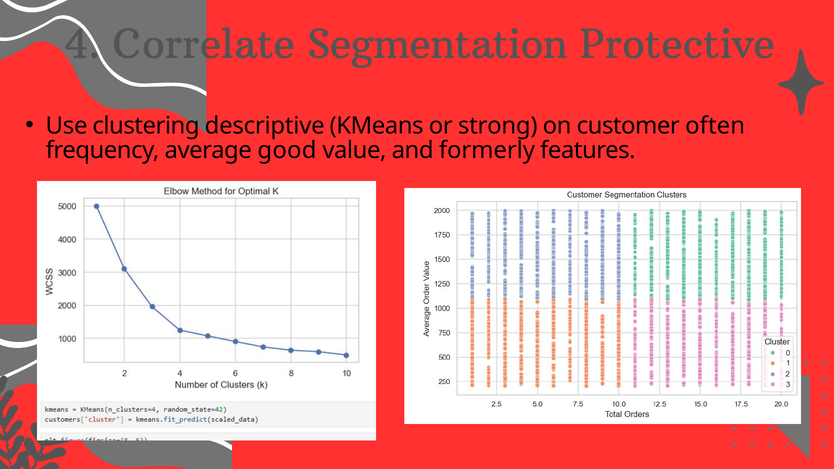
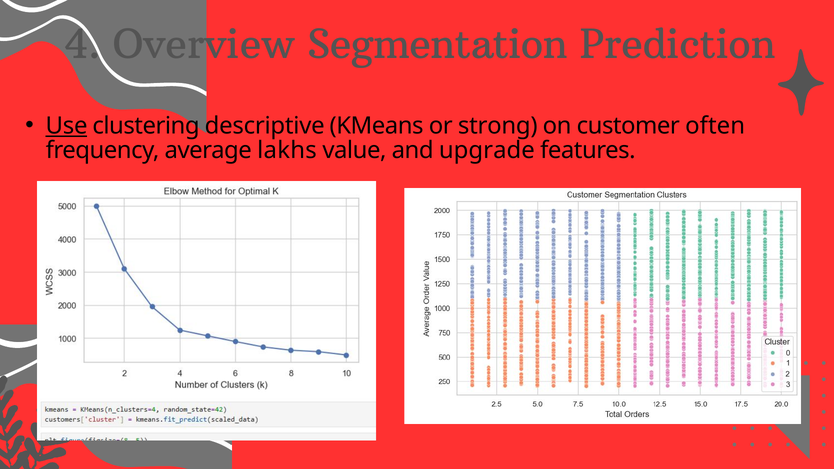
Correlate: Correlate -> Overview
Protective: Protective -> Prediction
Use underline: none -> present
good: good -> lakhs
formerly: formerly -> upgrade
